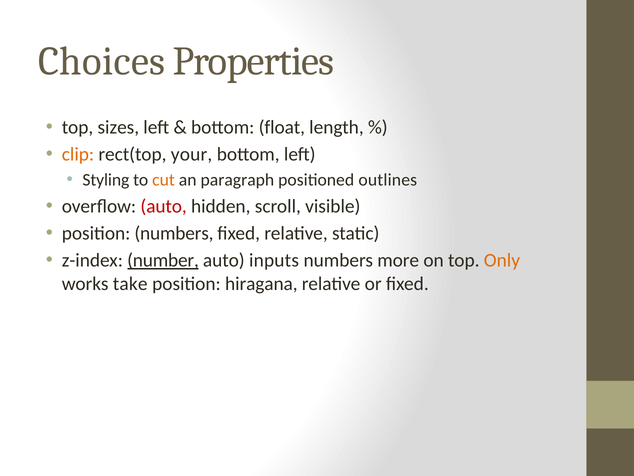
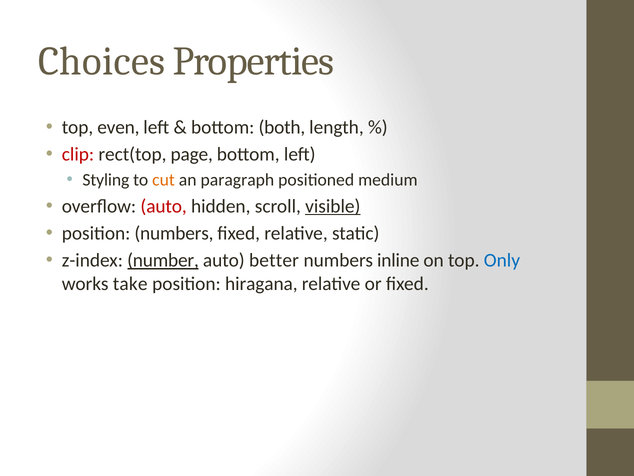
sizes: sizes -> even
float: float -> both
clip colour: orange -> red
your: your -> page
outlines: outlines -> medium
visible underline: none -> present
inputs: inputs -> better
more: more -> inline
Only colour: orange -> blue
